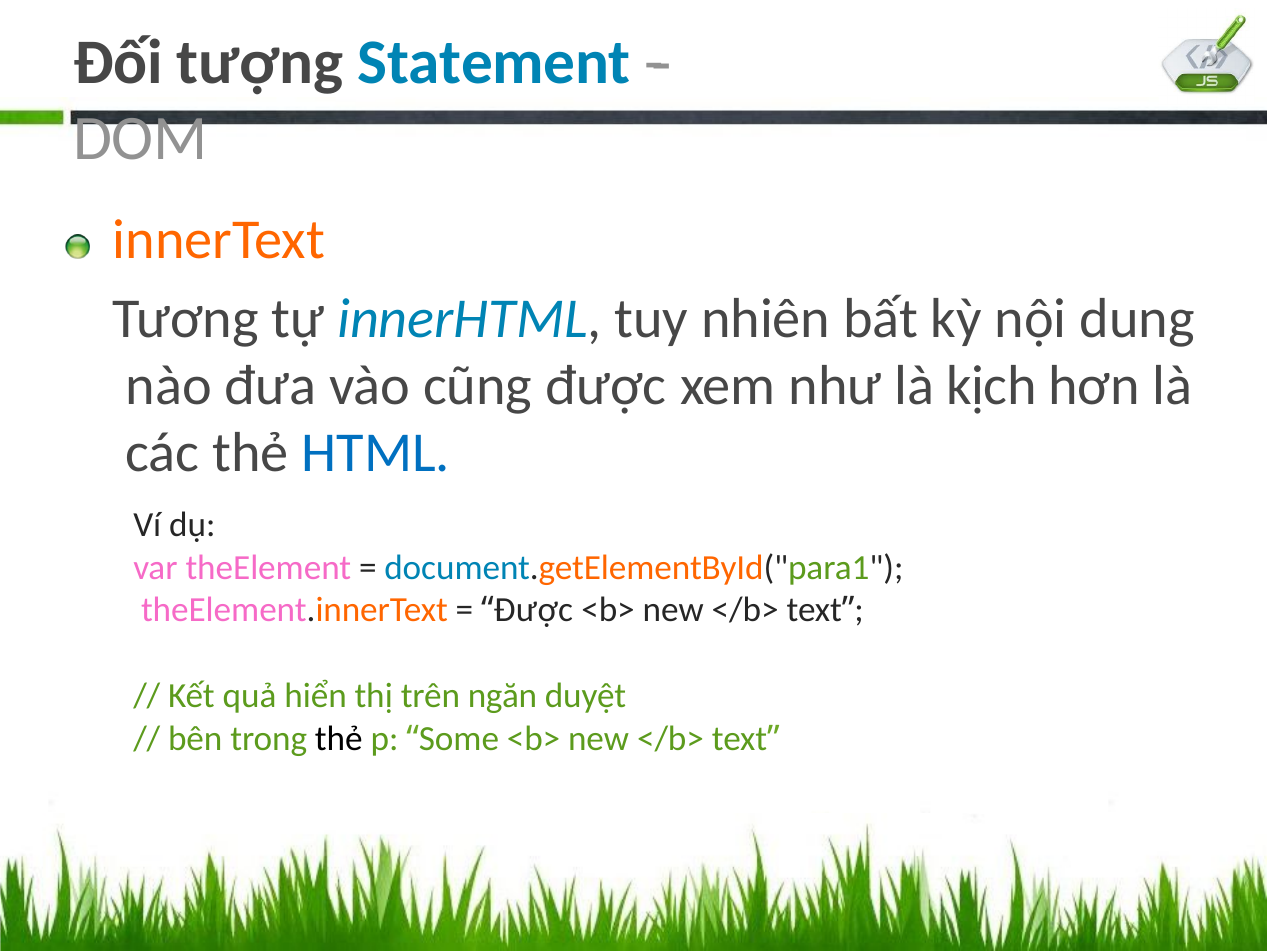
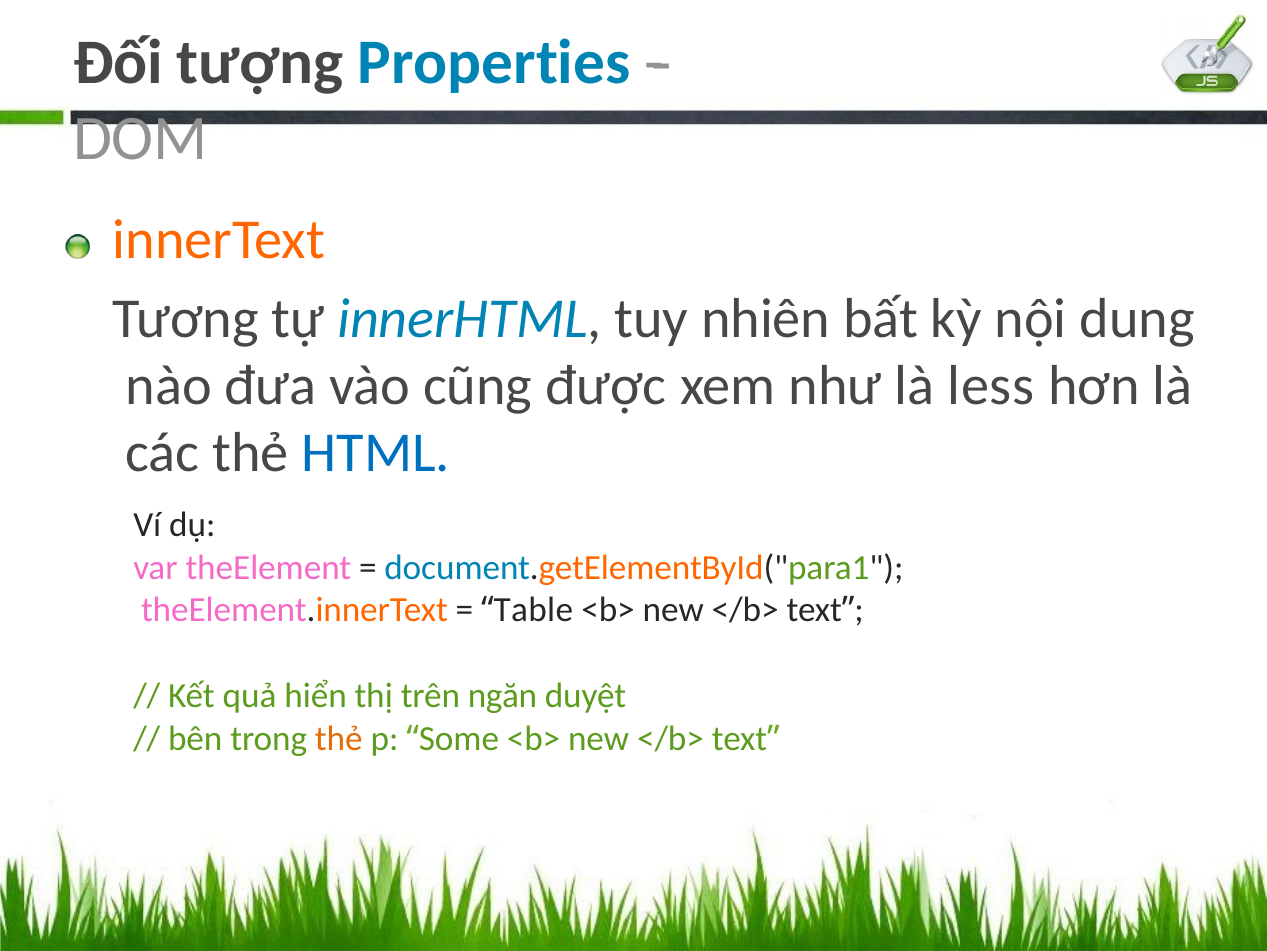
Statement: Statement -> Properties
kịch: kịch -> less
Được at (533, 609): Được -> Table
thẻ at (339, 738) colour: black -> orange
